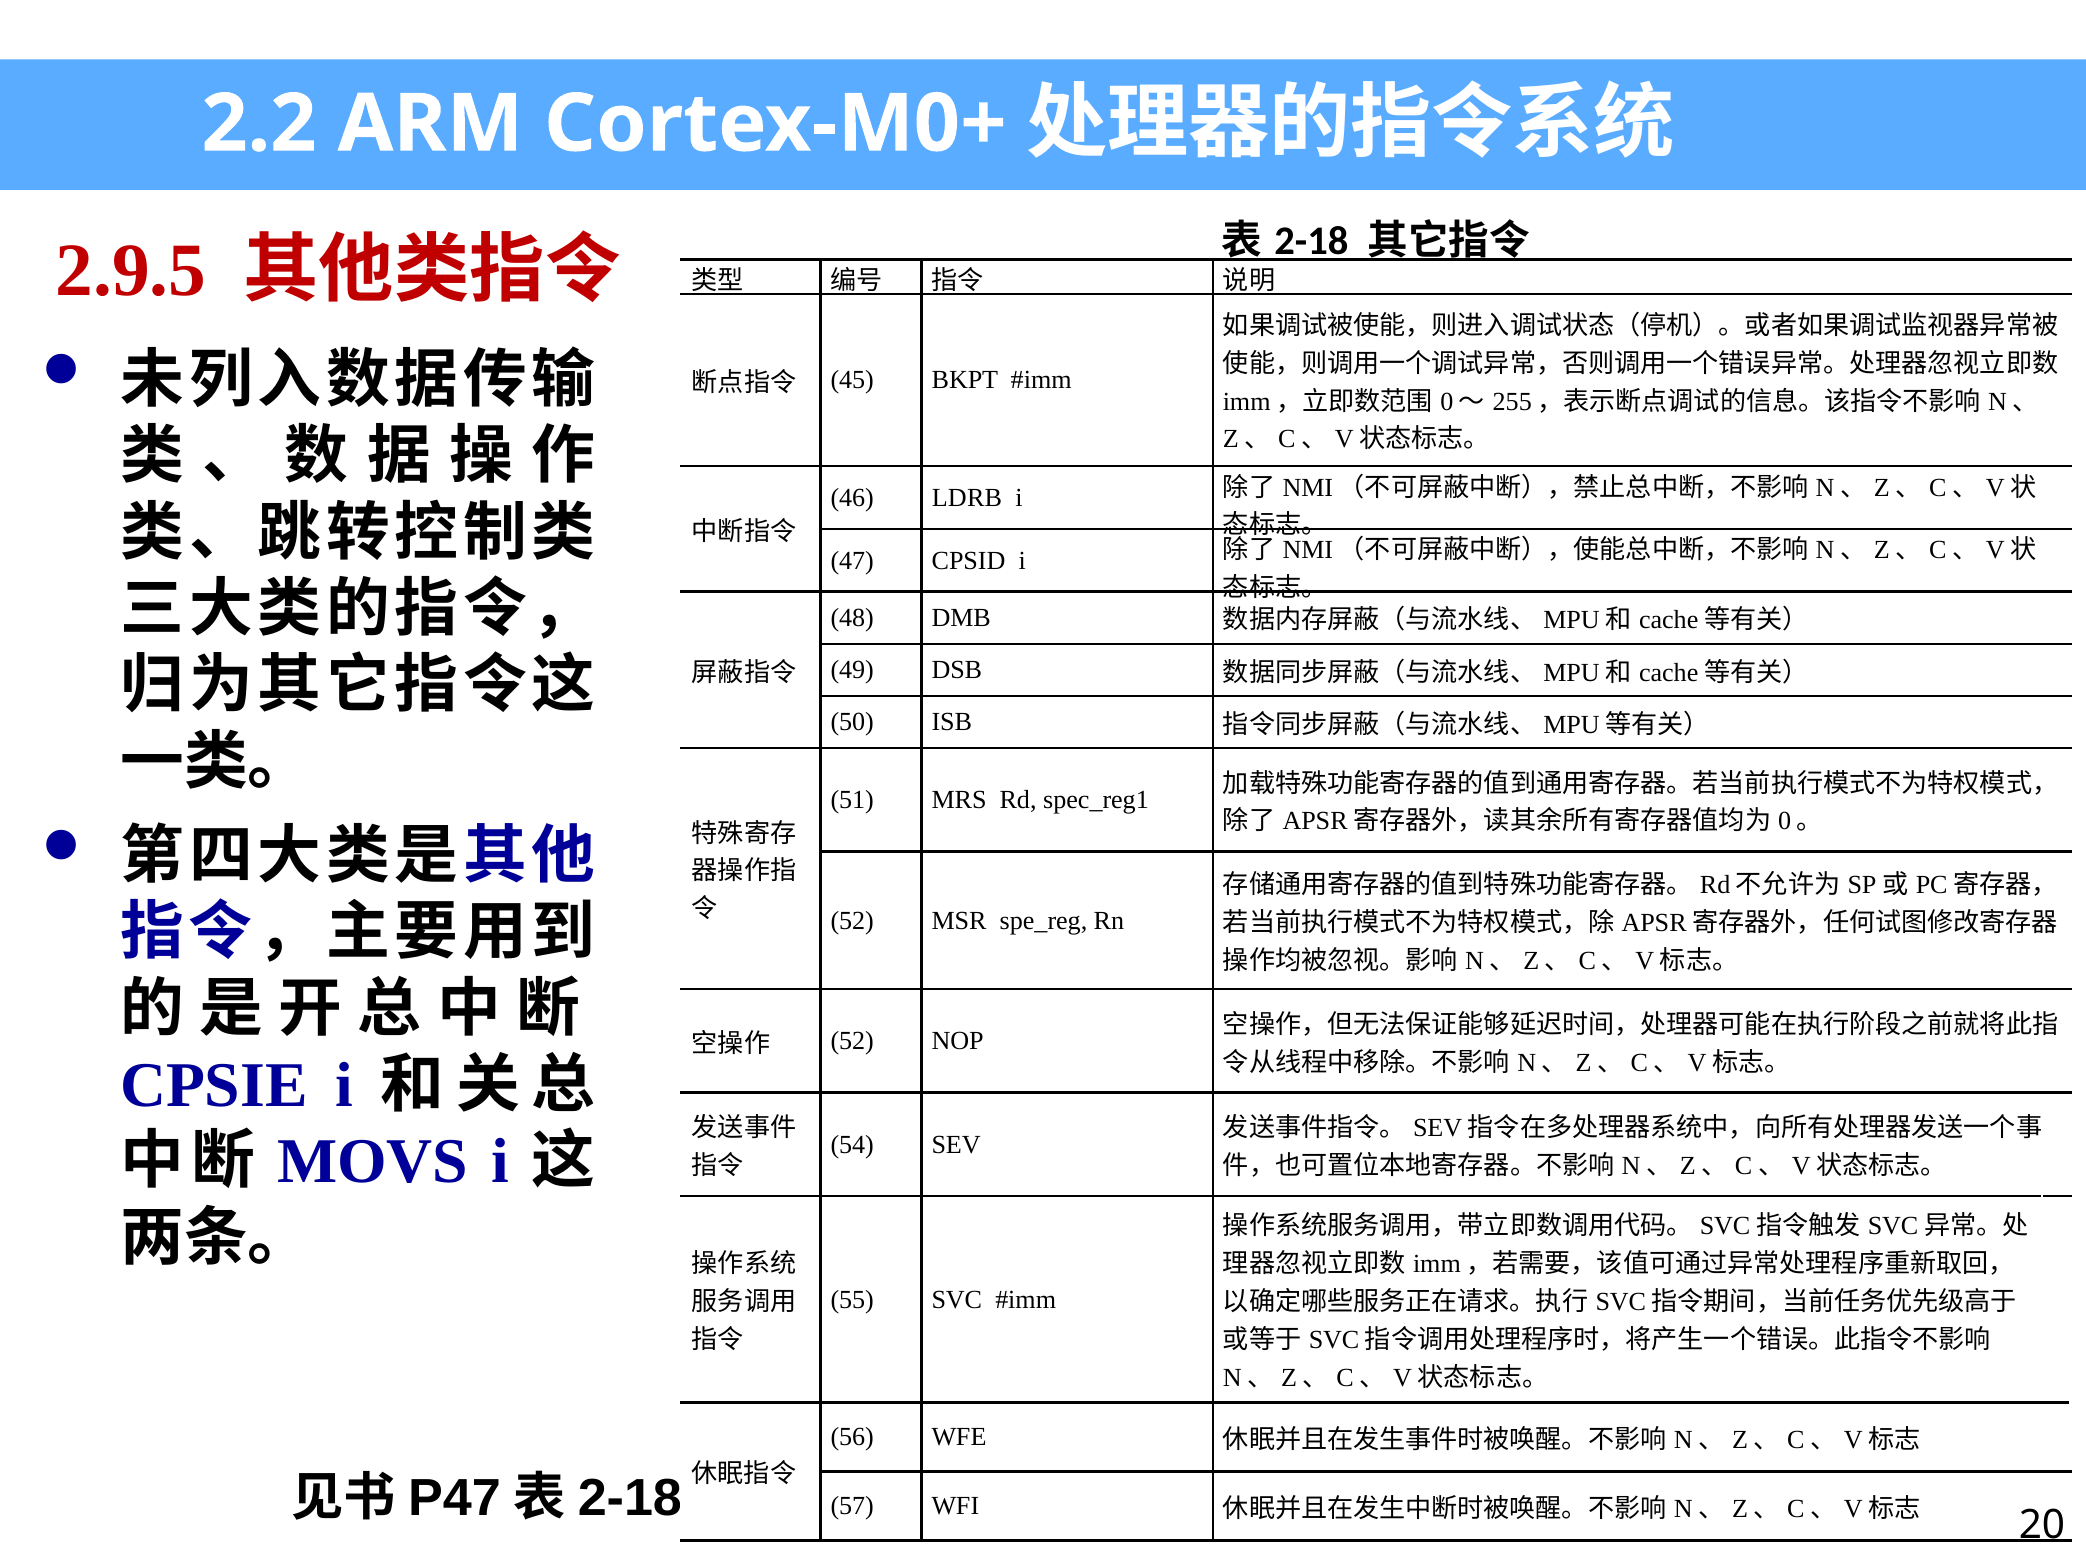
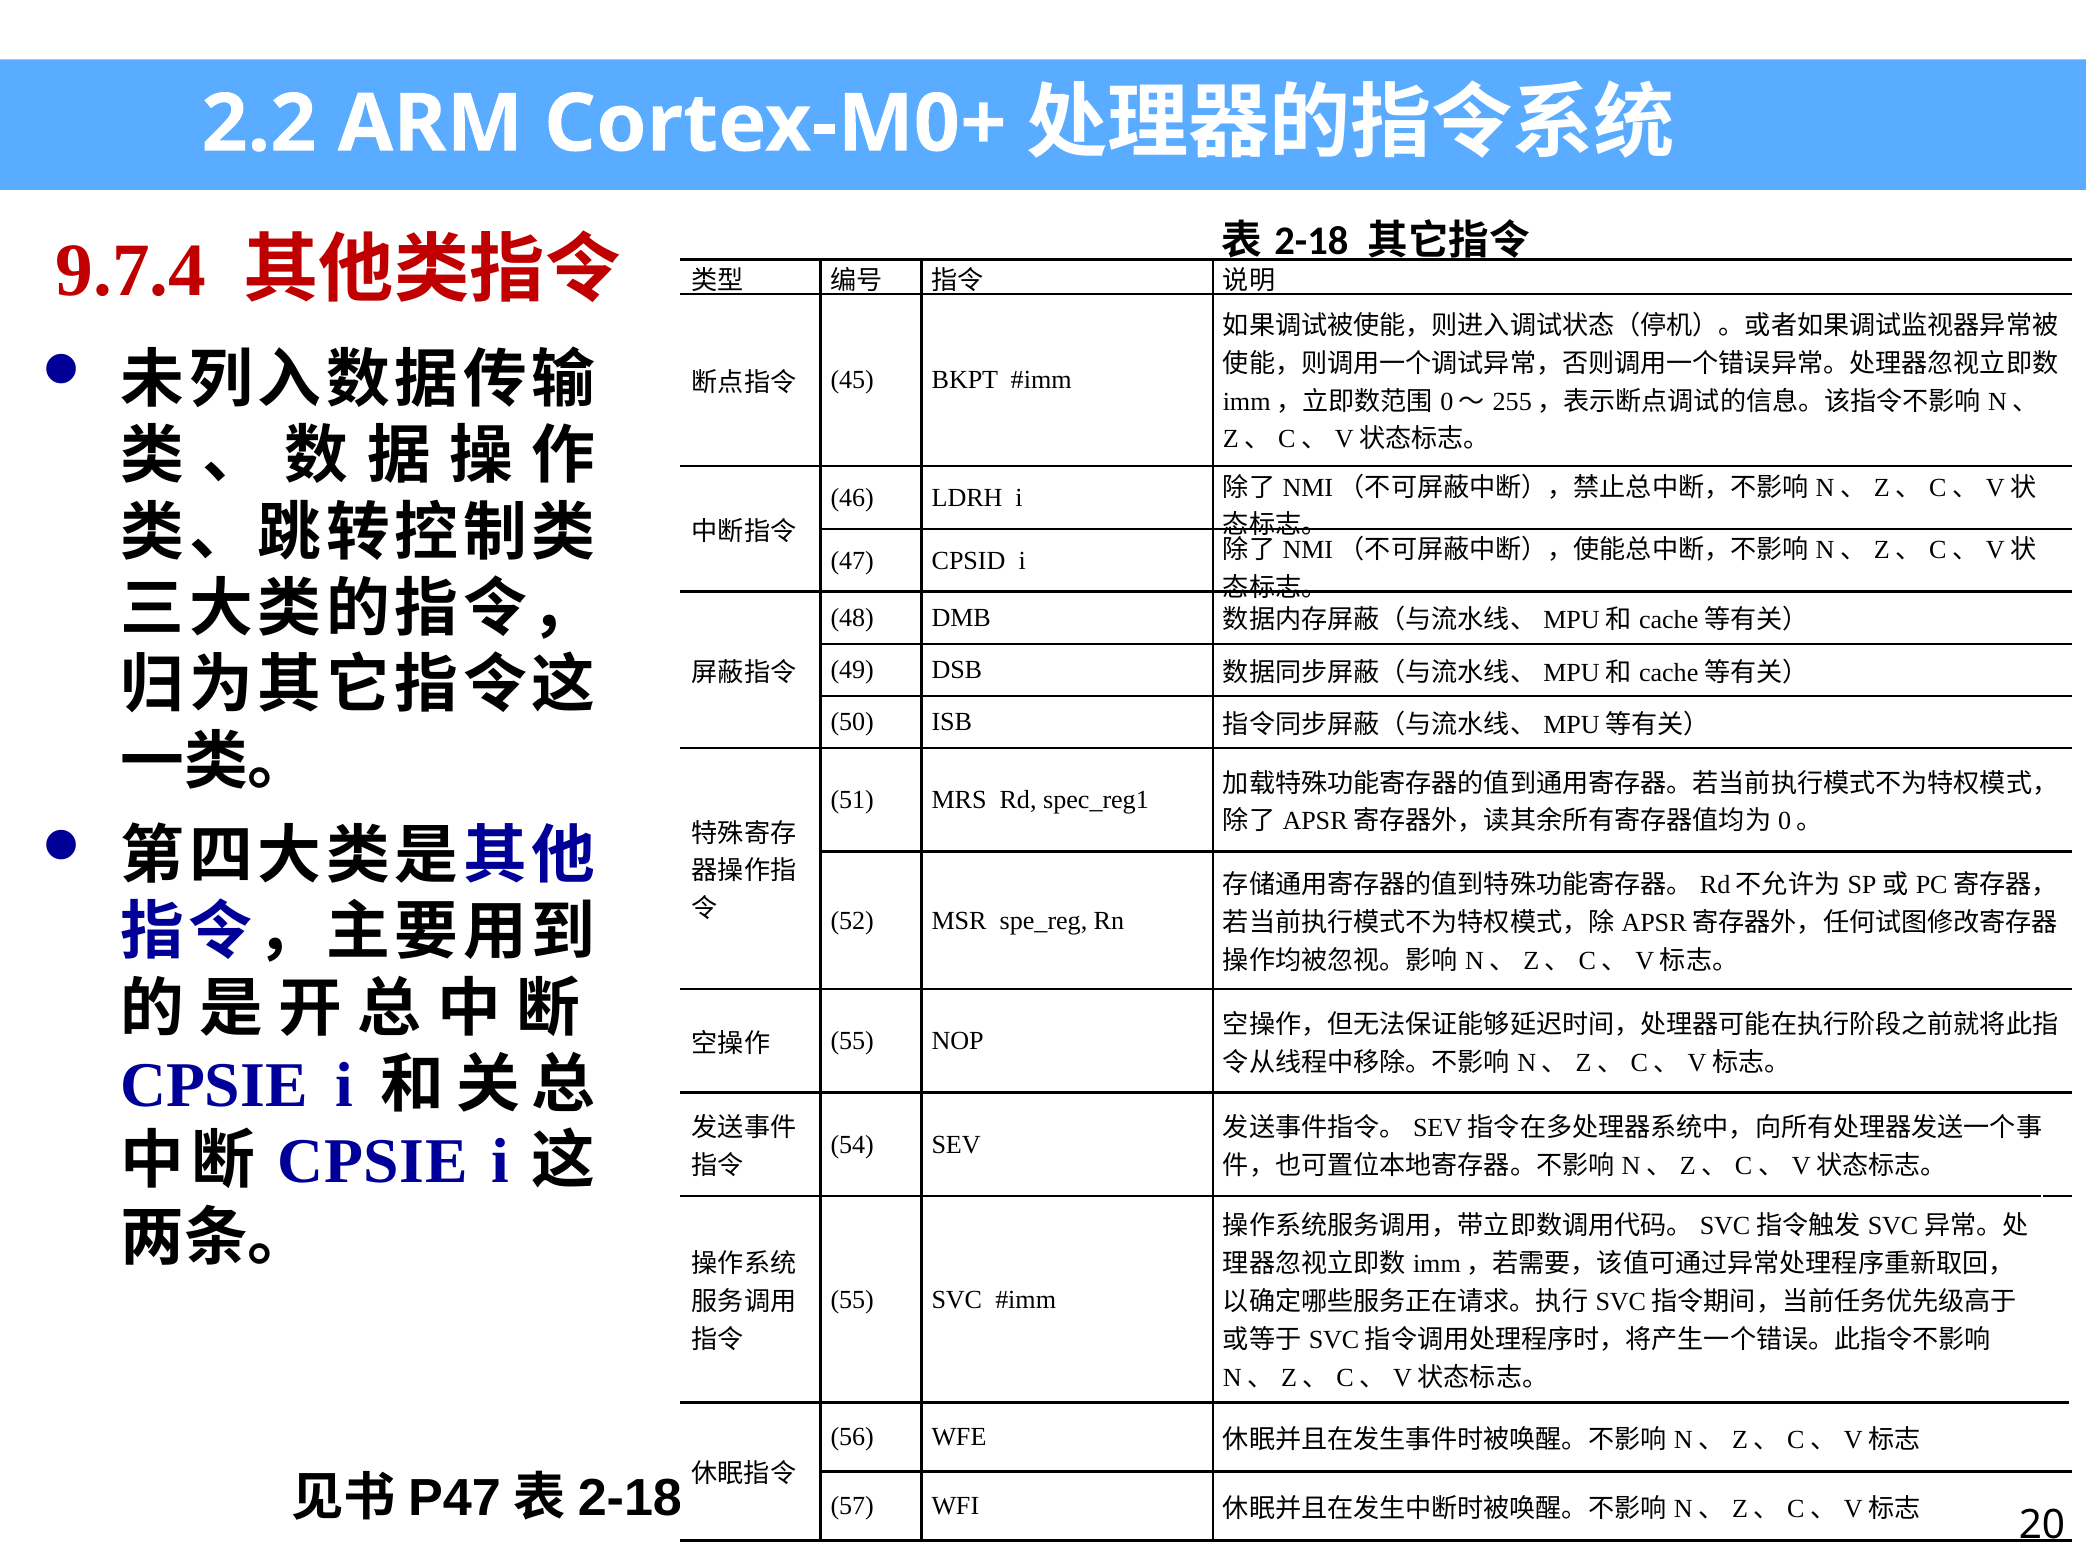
2.9.5: 2.9.5 -> 9.7.4
LDRB: LDRB -> LDRH
52 at (852, 1041): 52 -> 55
MOVS at (373, 1162): MOVS -> CPSIE
